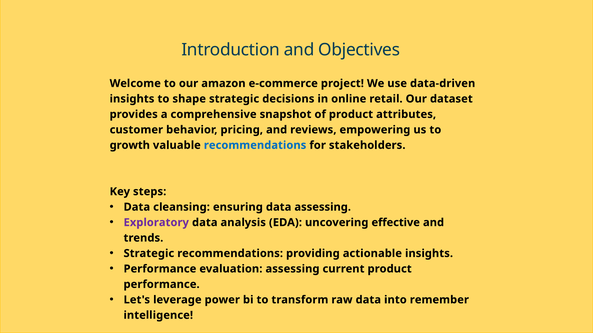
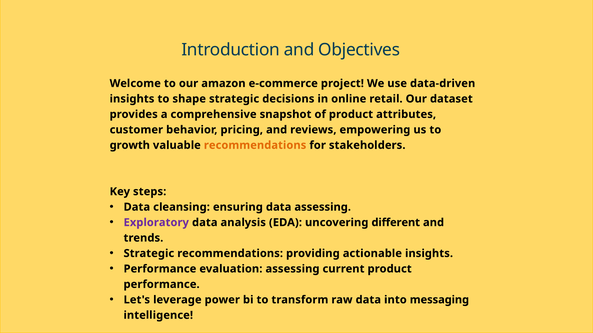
recommendations at (255, 145) colour: blue -> orange
effective: effective -> different
remember: remember -> messaging
